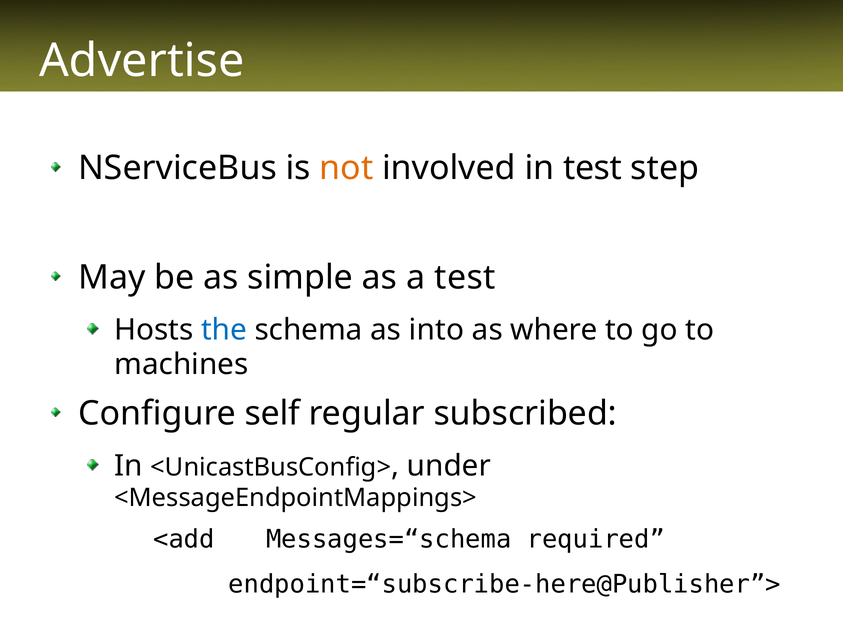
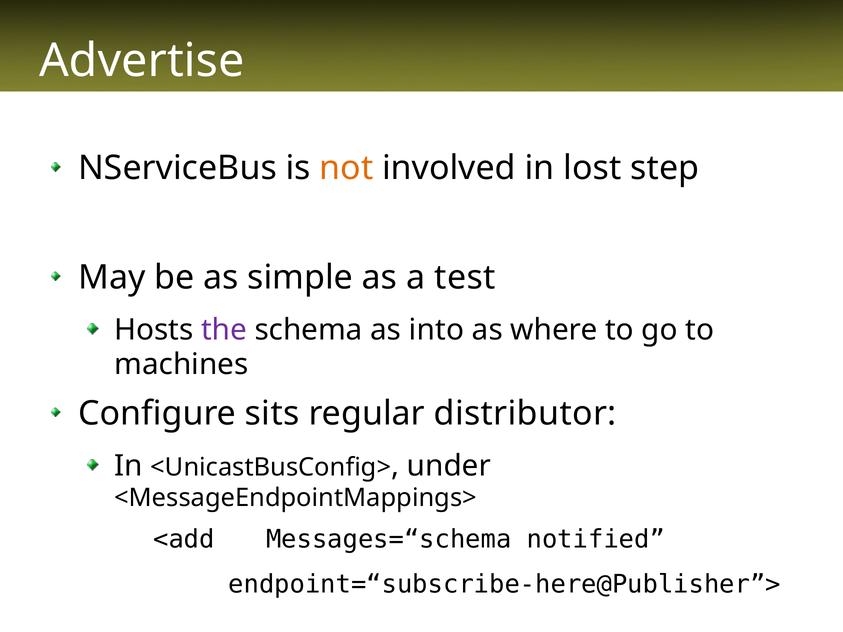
in test: test -> lost
the colour: blue -> purple
self: self -> sits
subscribed: subscribed -> distributor
required: required -> notified
